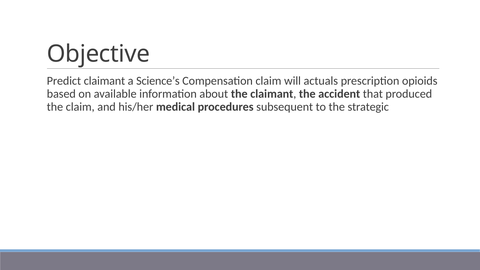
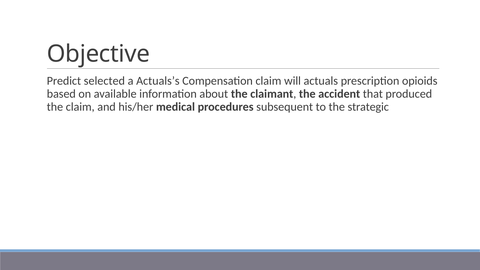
Predict claimant: claimant -> selected
Science’s: Science’s -> Actuals’s
